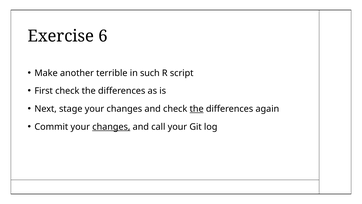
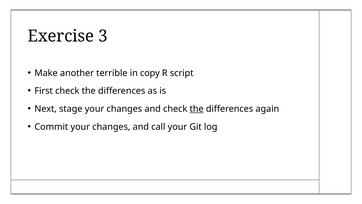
6: 6 -> 3
such: such -> copy
changes at (111, 127) underline: present -> none
